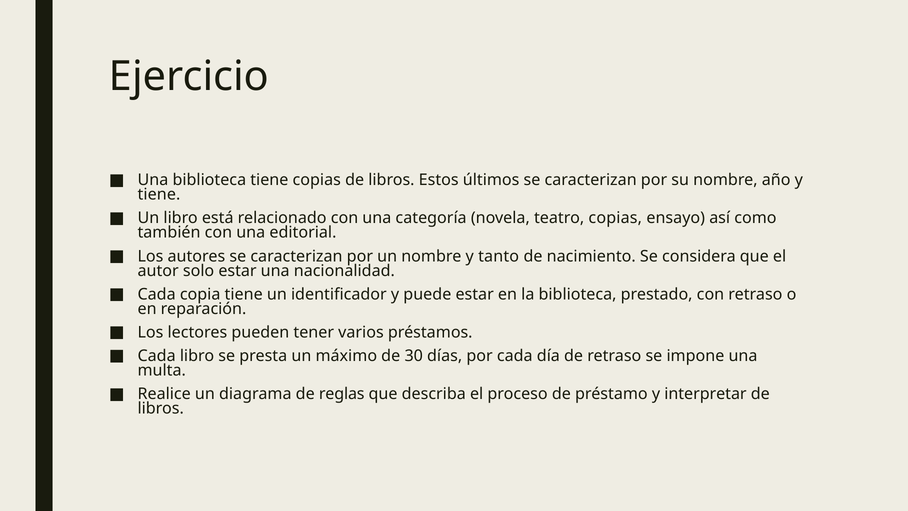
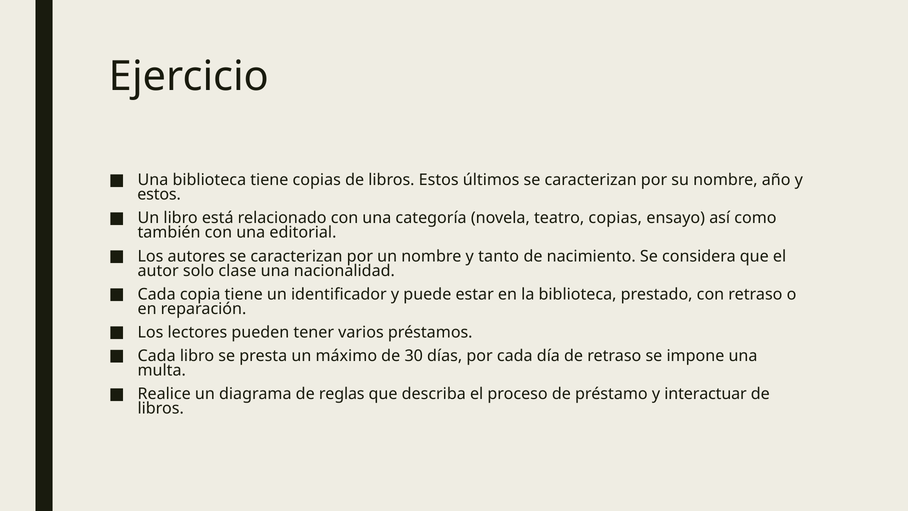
tiene at (159, 194): tiene -> estos
solo estar: estar -> clase
interpretar: interpretar -> interactuar
